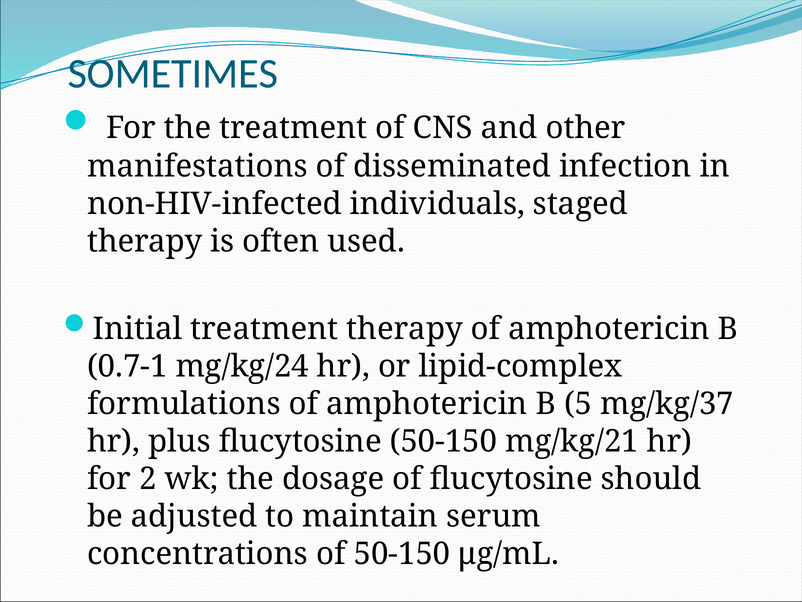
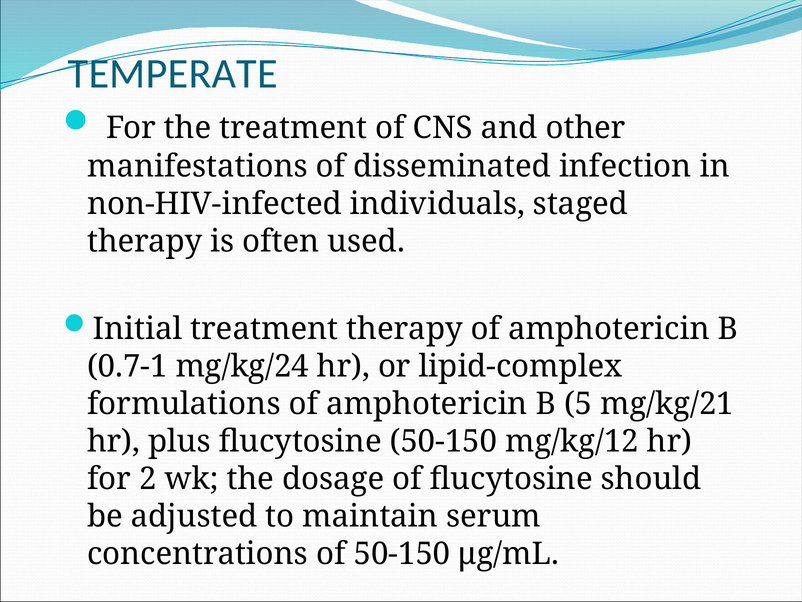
SOMETIMES: SOMETIMES -> TEMPERATE
mg/kg/37: mg/kg/37 -> mg/kg/21
mg/kg/21: mg/kg/21 -> mg/kg/12
